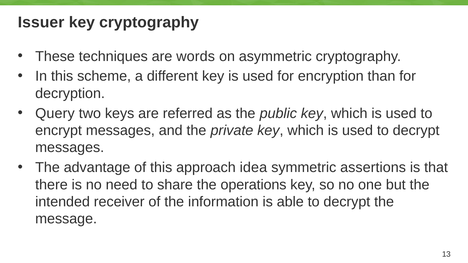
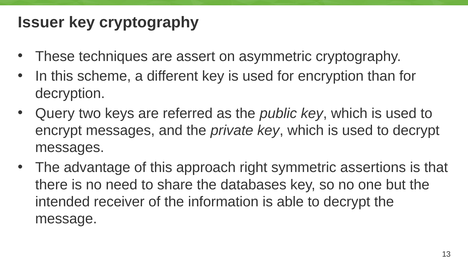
words: words -> assert
idea: idea -> right
operations: operations -> databases
